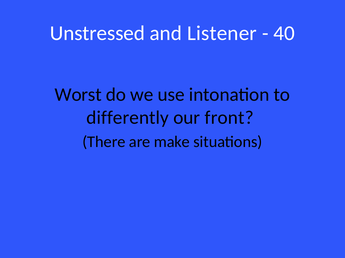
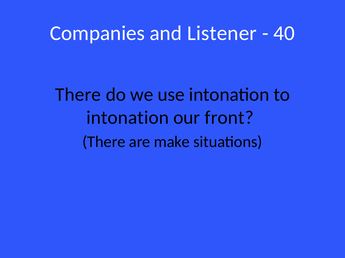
Unstressed: Unstressed -> Companies
Worst at (78, 95): Worst -> There
differently at (128, 118): differently -> intonation
